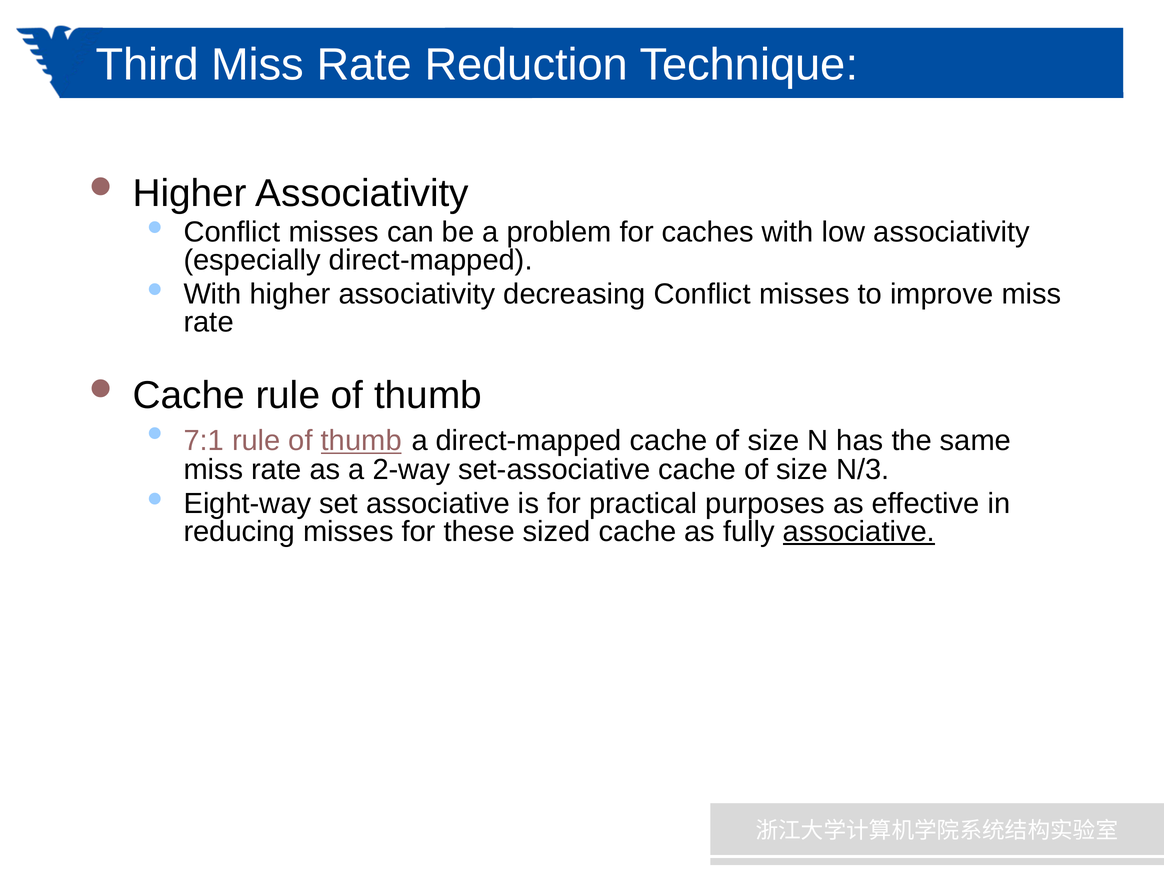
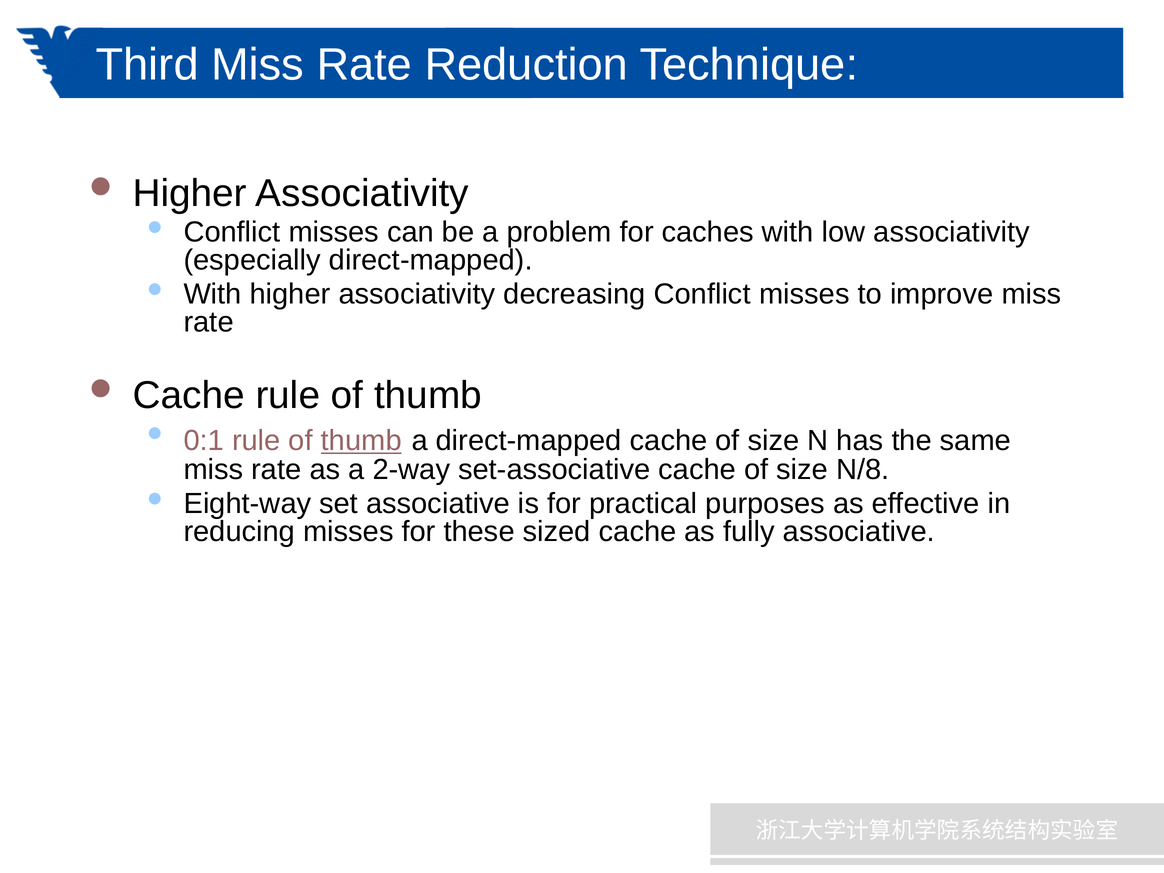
7:1: 7:1 -> 0:1
N/3: N/3 -> N/8
associative at (859, 532) underline: present -> none
